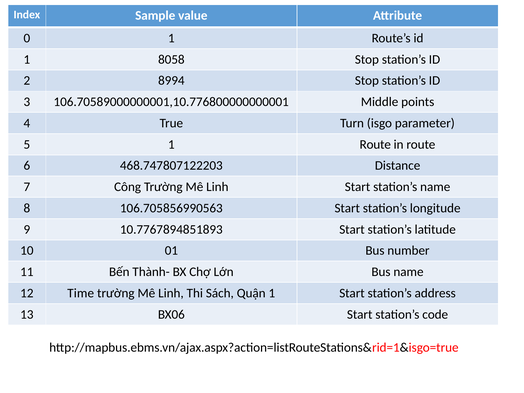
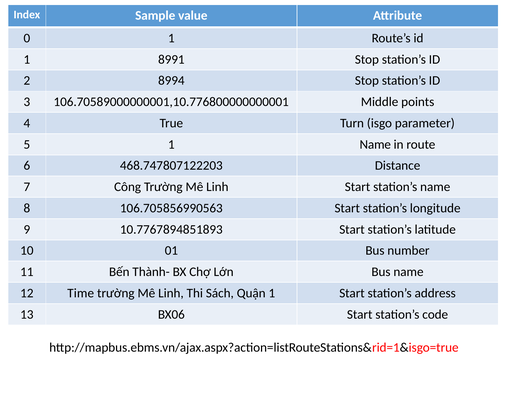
8058: 8058 -> 8991
1 Route: Route -> Name
